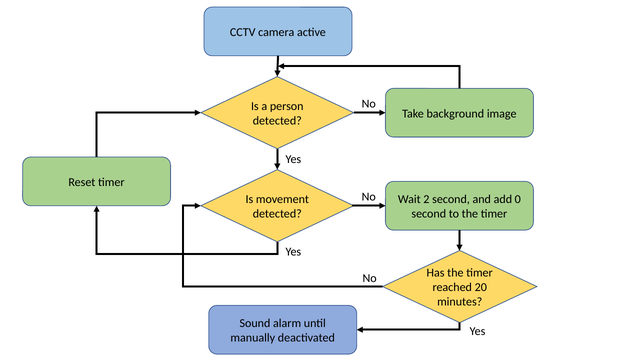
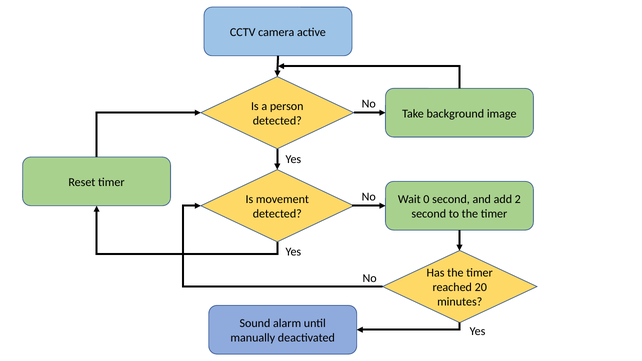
2: 2 -> 0
0: 0 -> 2
